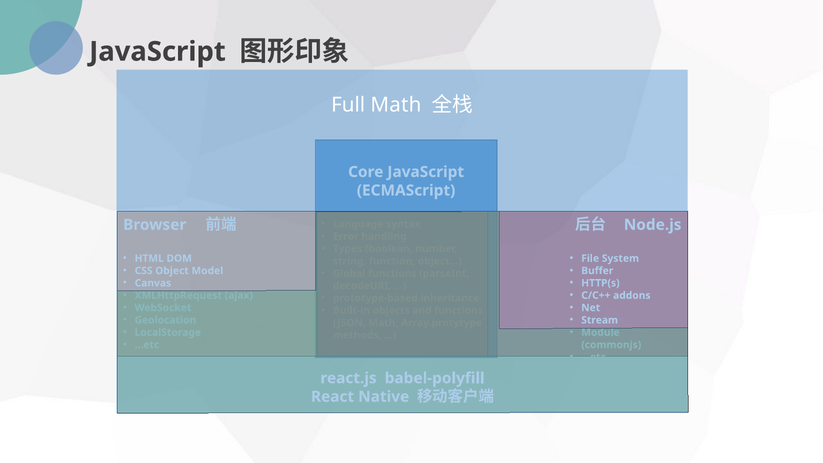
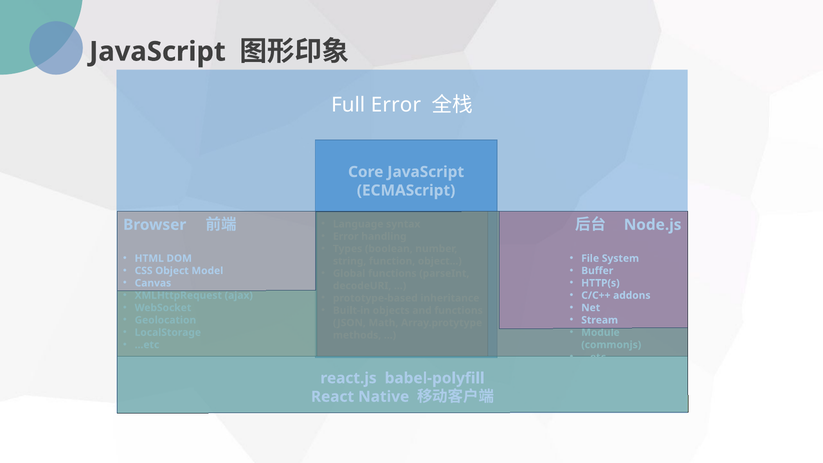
Full Math: Math -> Error
